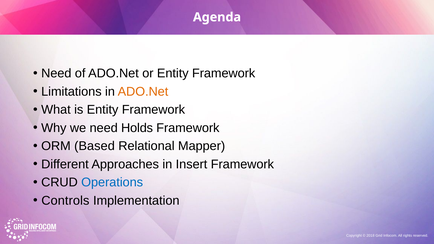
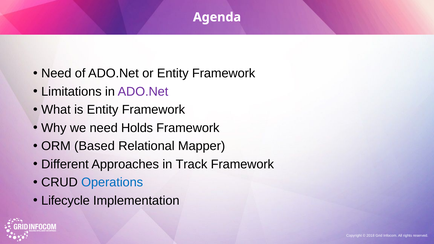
ADO.Net at (143, 92) colour: orange -> purple
Insert: Insert -> Track
Controls: Controls -> Lifecycle
